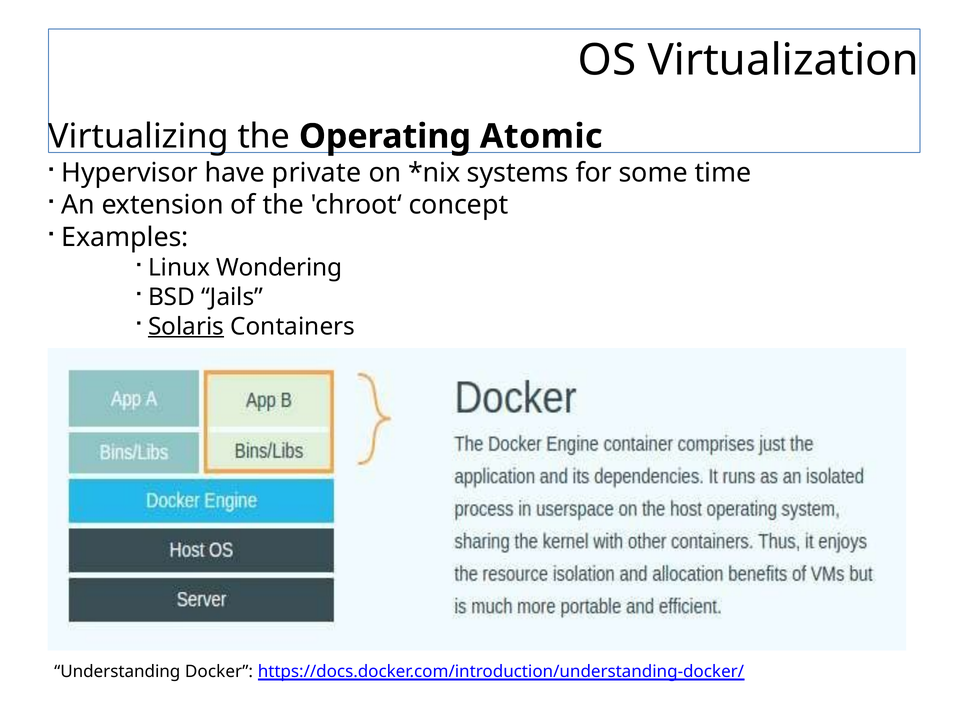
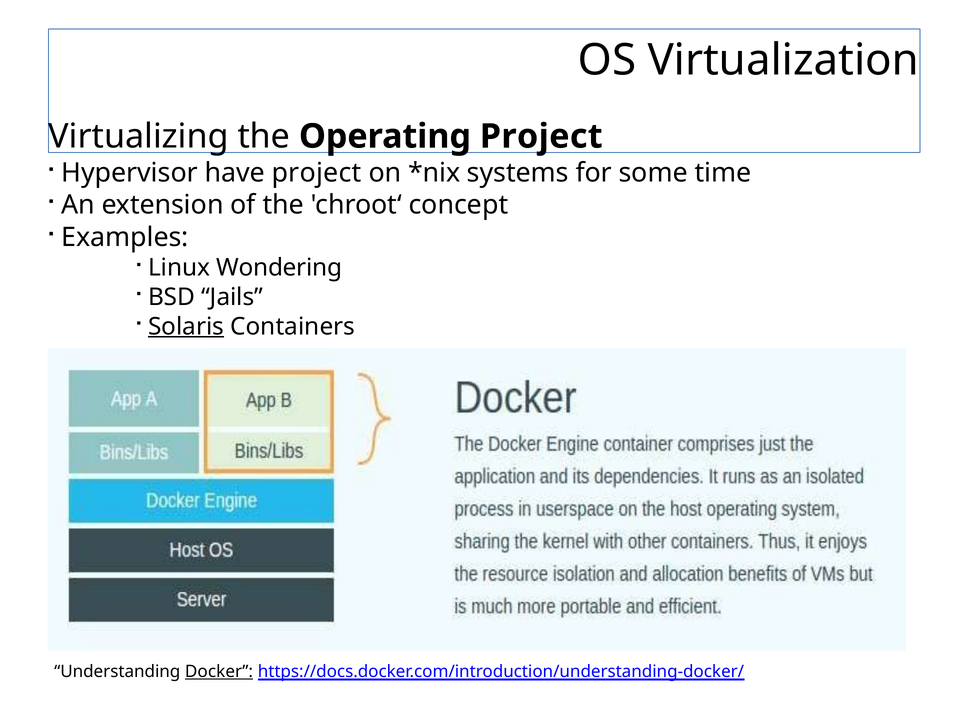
Operating Atomic: Atomic -> Project
have private: private -> project
Docker underline: none -> present
